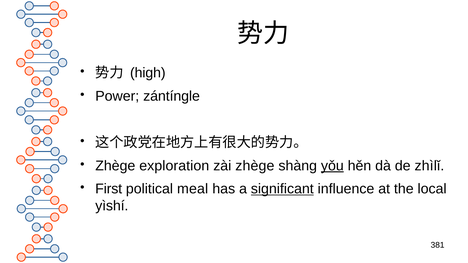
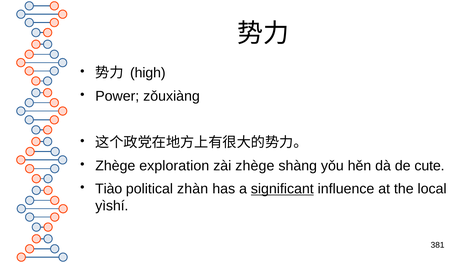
zántíngle: zántíngle -> zǒuxiàng
yǒu underline: present -> none
zhìlǐ: zhìlǐ -> cute
First: First -> Tiào
meal: meal -> zhàn
